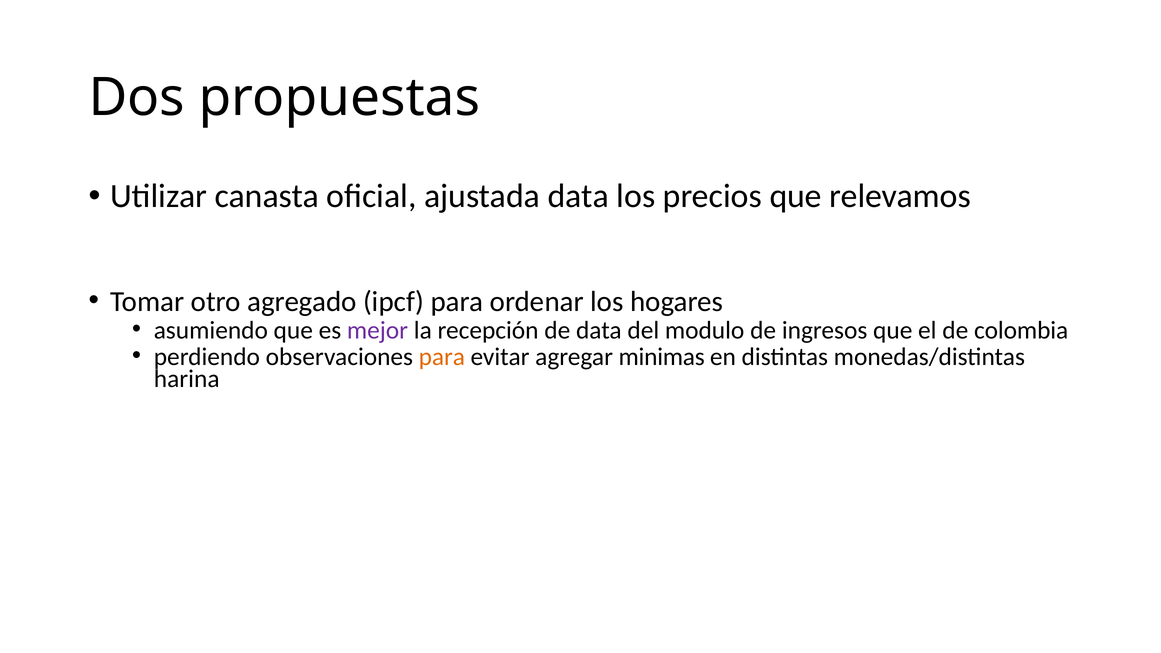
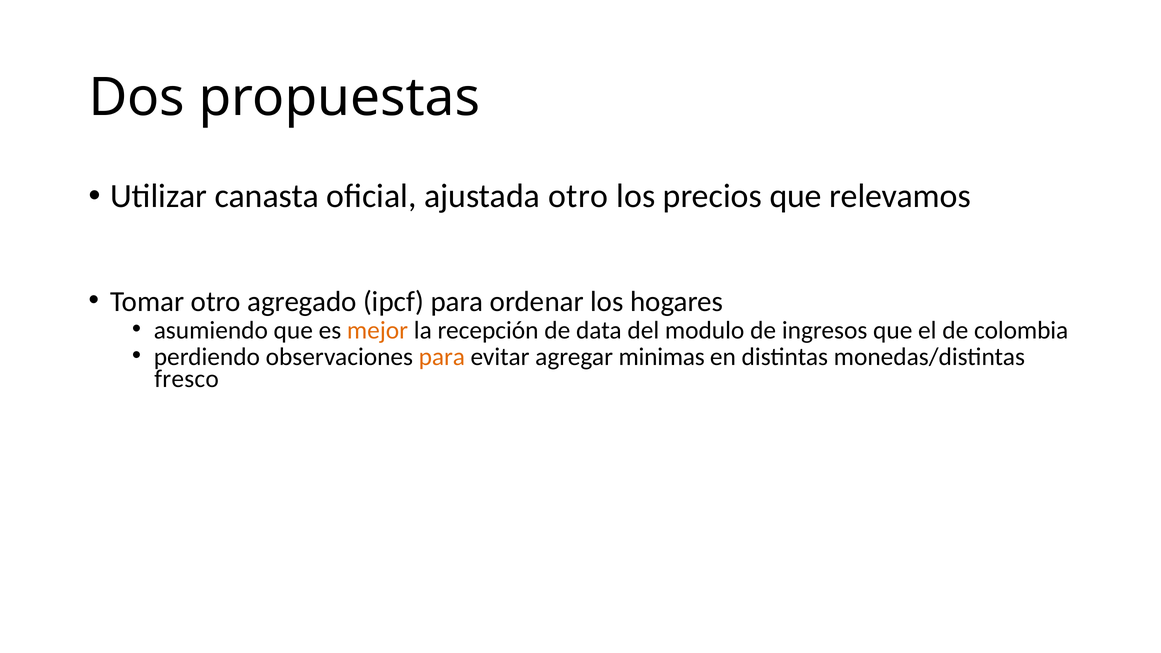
ajustada data: data -> otro
mejor colour: purple -> orange
harina: harina -> fresco
